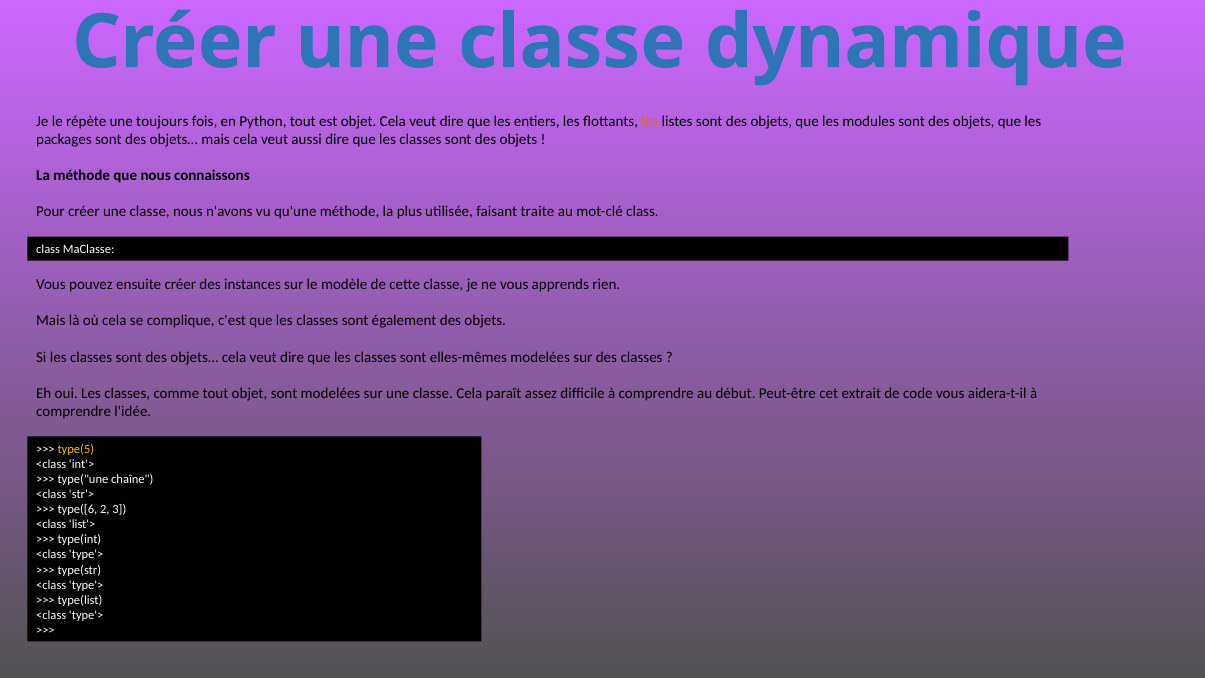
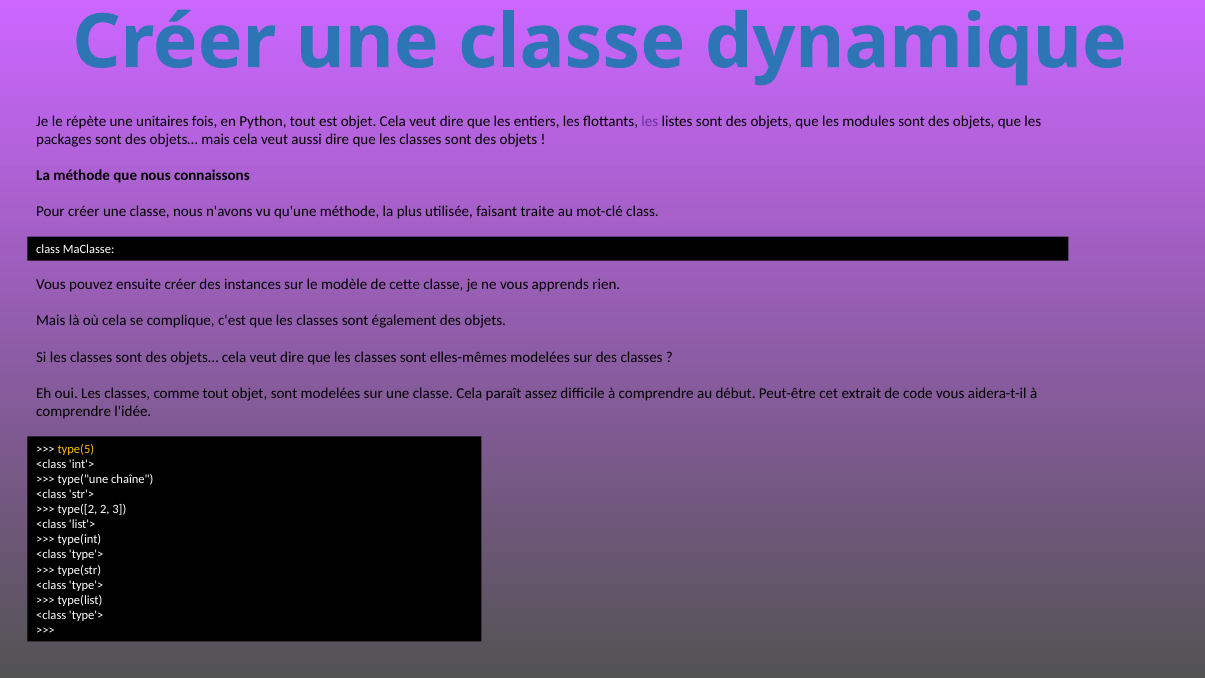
toujours: toujours -> unitaires
les at (650, 121) colour: orange -> purple
type([6: type([6 -> type([2
